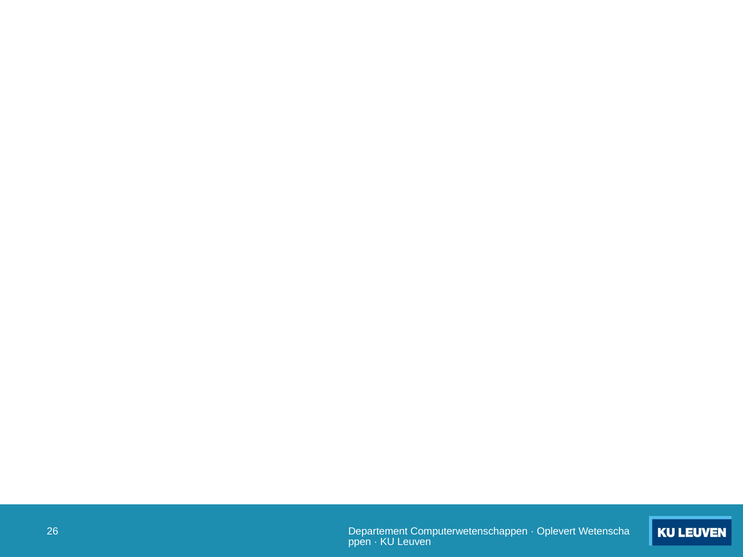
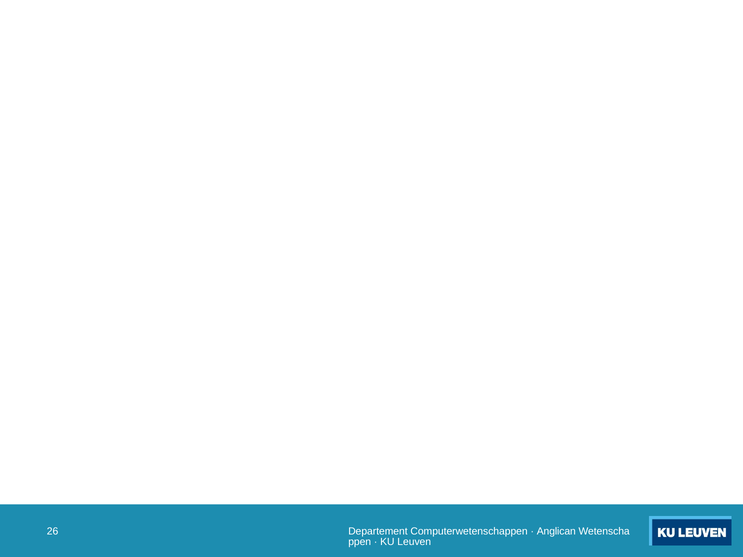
Oplevert: Oplevert -> Anglican
